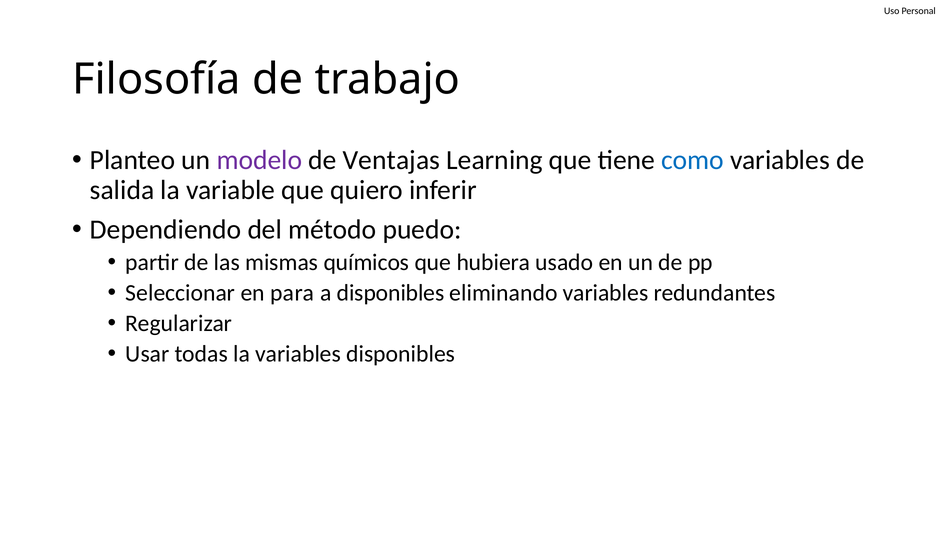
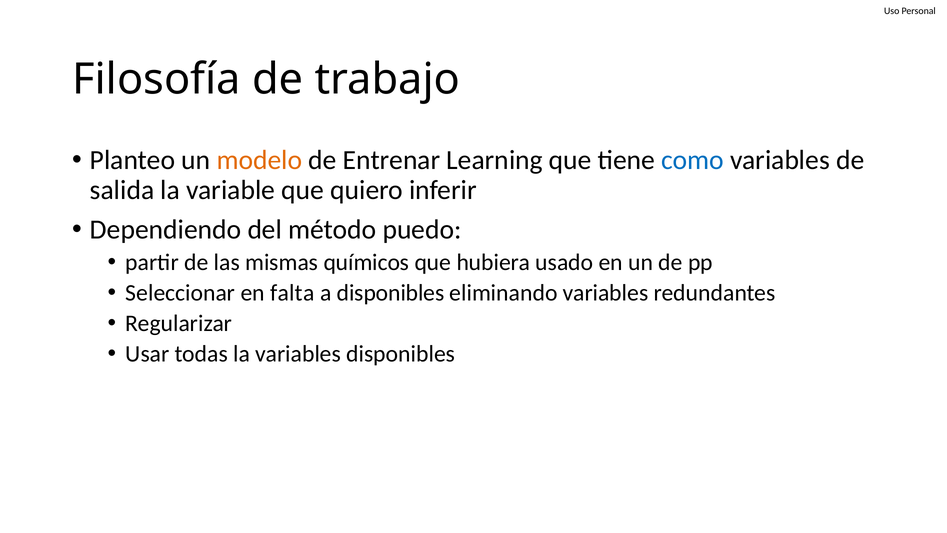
modelo colour: purple -> orange
Ventajas: Ventajas -> Entrenar
para: para -> falta
